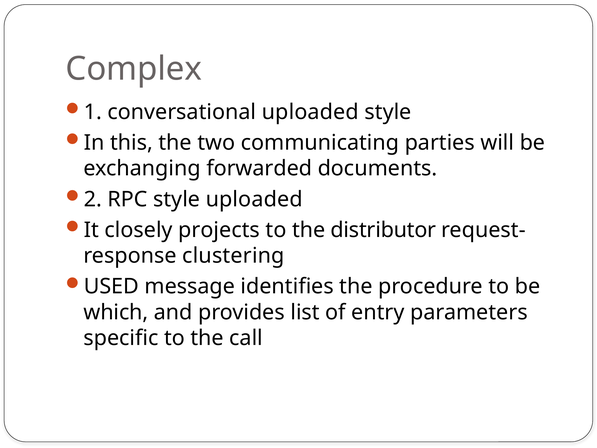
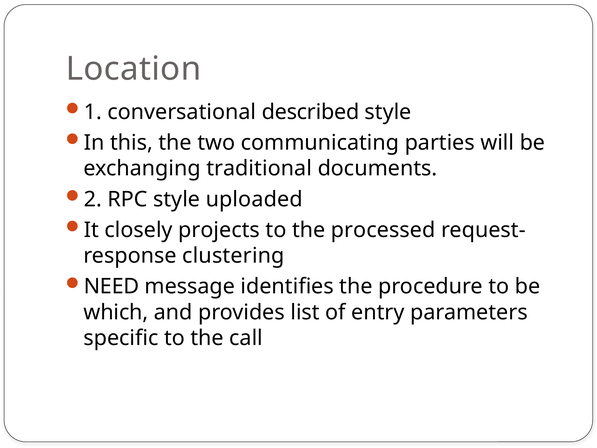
Complex: Complex -> Location
conversational uploaded: uploaded -> described
forwarded: forwarded -> traditional
distributor: distributor -> processed
USED: USED -> NEED
